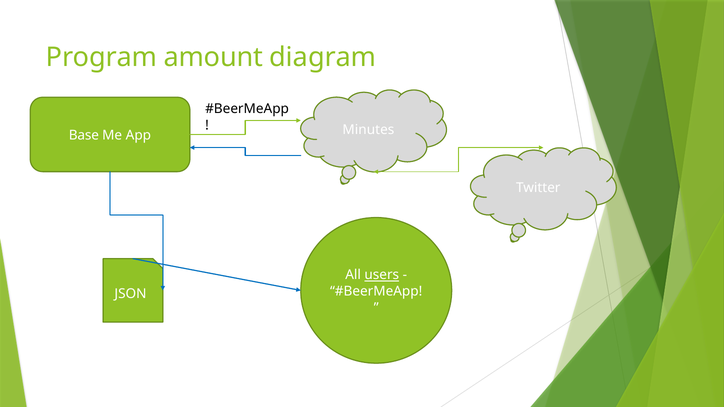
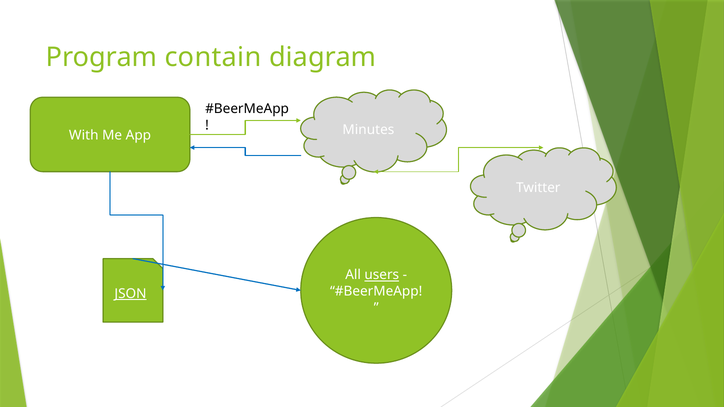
amount: amount -> contain
Base: Base -> With
JSON underline: none -> present
